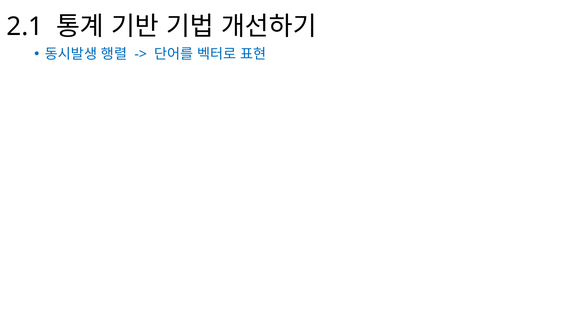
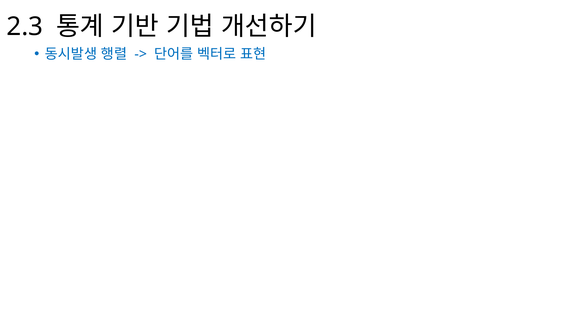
2.1: 2.1 -> 2.3
